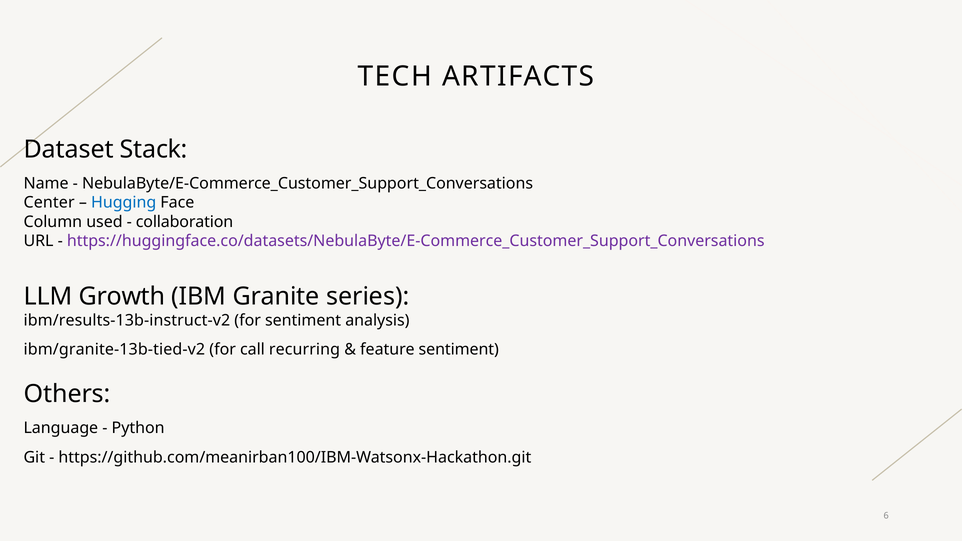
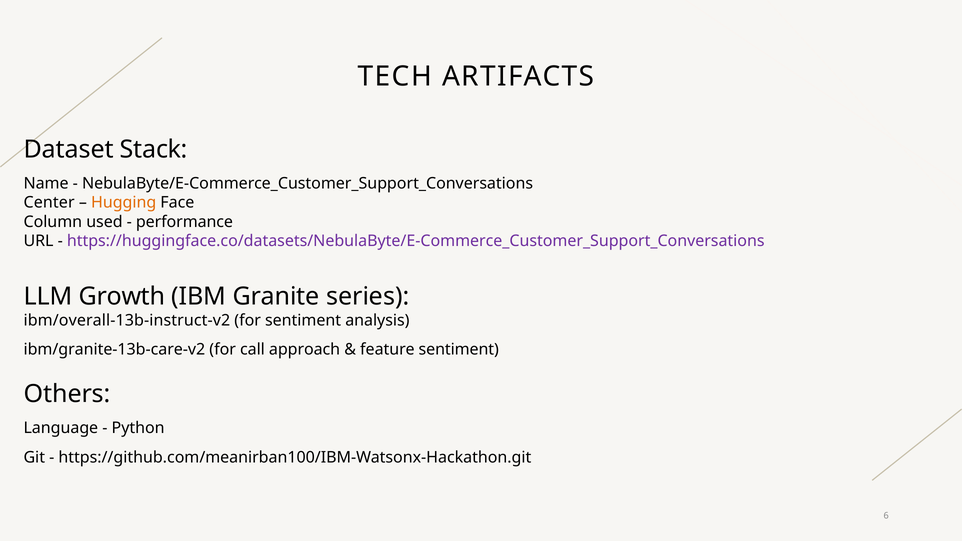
Hugging colour: blue -> orange
collaboration: collaboration -> performance
ibm/results-13b-instruct-v2: ibm/results-13b-instruct-v2 -> ibm/overall-13b-instruct-v2
ibm/granite-13b-tied-v2: ibm/granite-13b-tied-v2 -> ibm/granite-13b-care-v2
recurring: recurring -> approach
